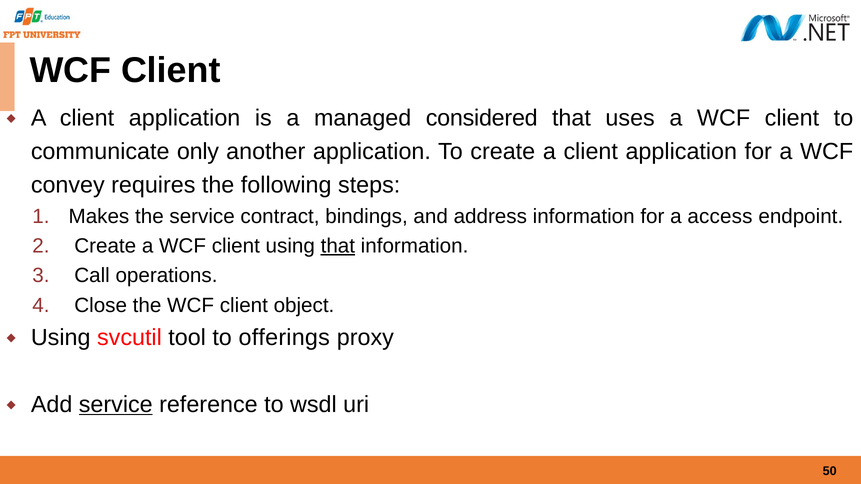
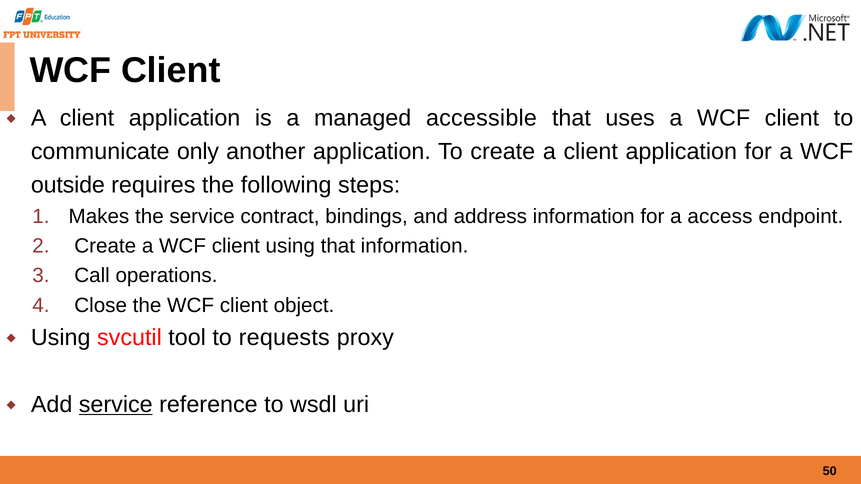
considered: considered -> accessible
convey: convey -> outside
that at (338, 246) underline: present -> none
offerings: offerings -> requests
